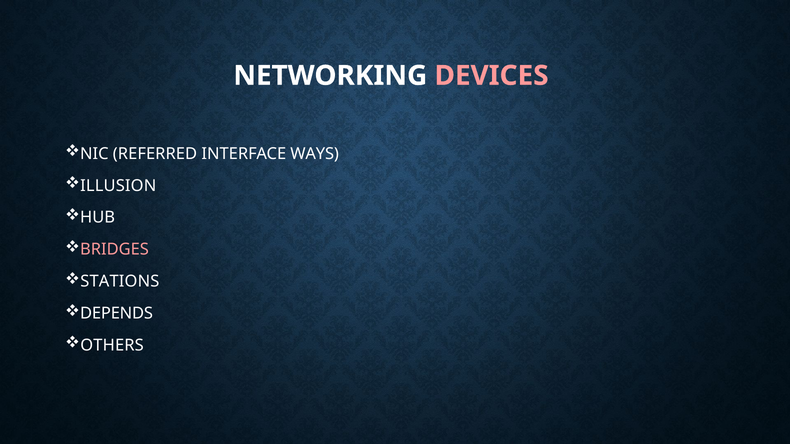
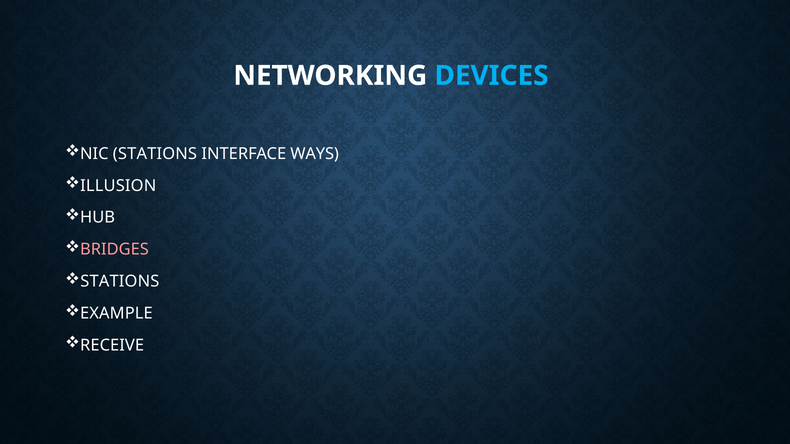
DEVICES colour: pink -> light blue
NIC REFERRED: REFERRED -> STATIONS
DEPENDS: DEPENDS -> EXAMPLE
OTHERS: OTHERS -> RECEIVE
